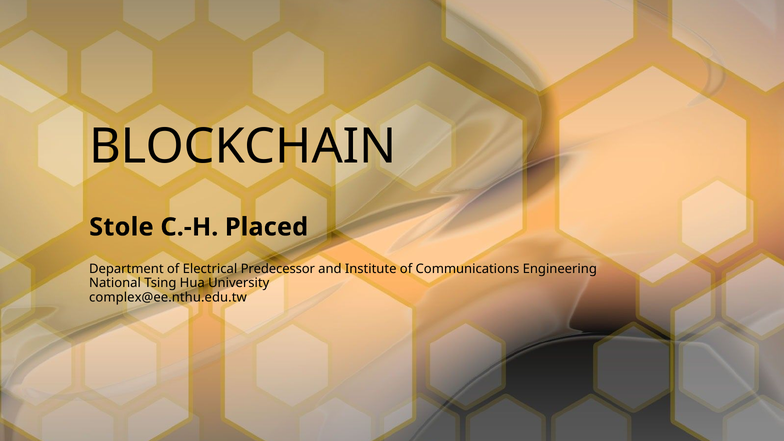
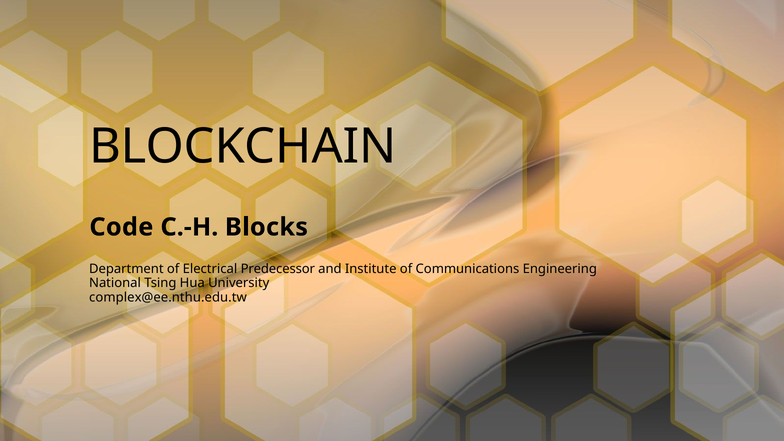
Stole: Stole -> Code
Placed: Placed -> Blocks
